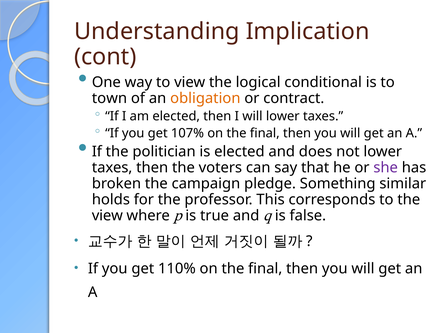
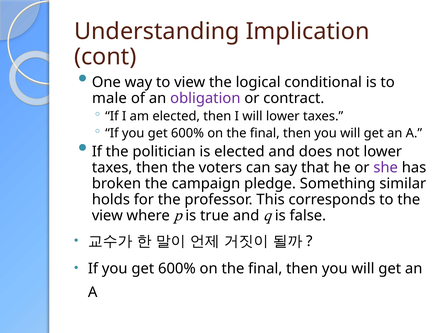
town: town -> male
obligation colour: orange -> purple
107% at (187, 133): 107% -> 600%
110% at (177, 268): 110% -> 600%
